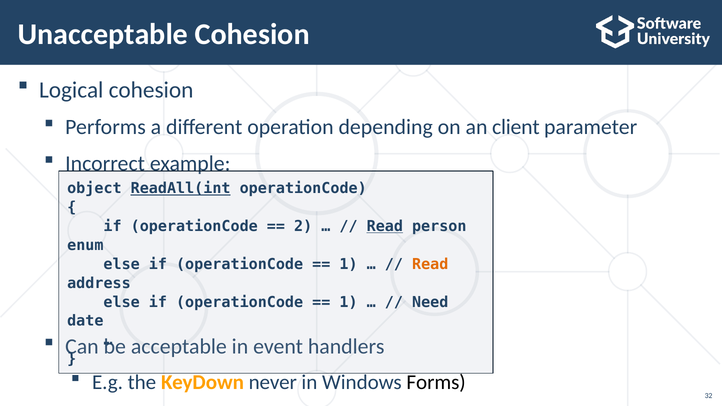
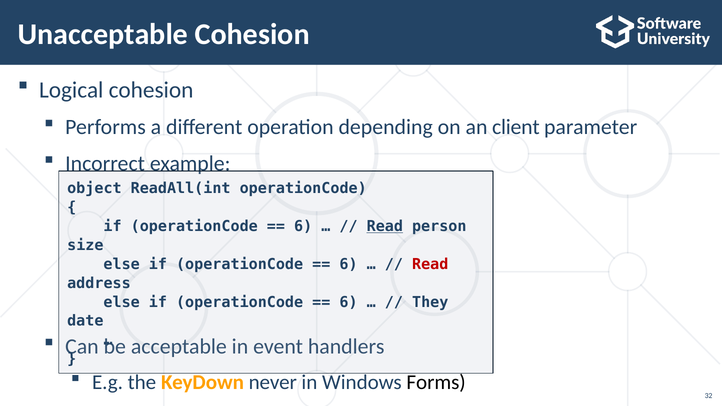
ReadAll(int underline: present -> none
2 at (303, 226): 2 -> 6
enum: enum -> size
1 at (349, 264): 1 -> 6
Read at (430, 264) colour: orange -> red
1 at (349, 302): 1 -> 6
Need: Need -> They
